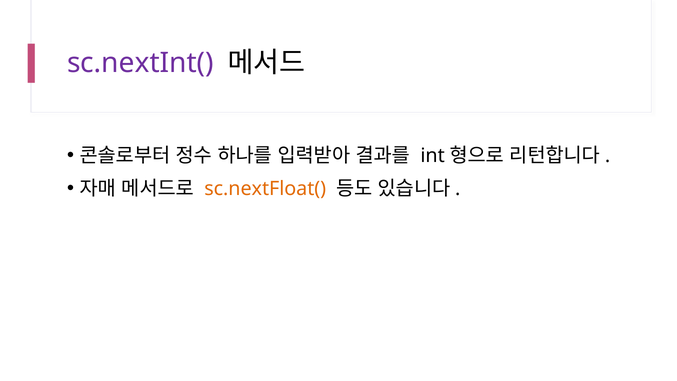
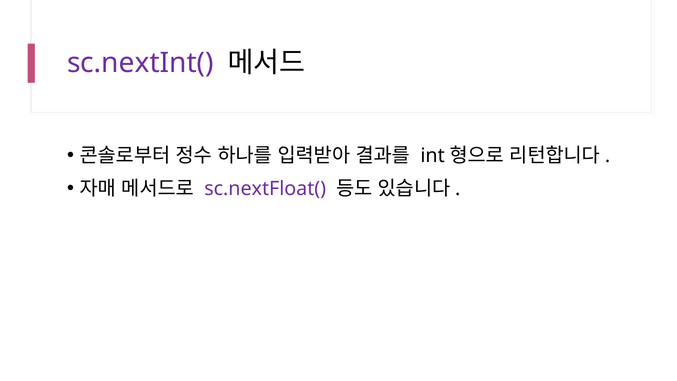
sc.nextFloat( colour: orange -> purple
